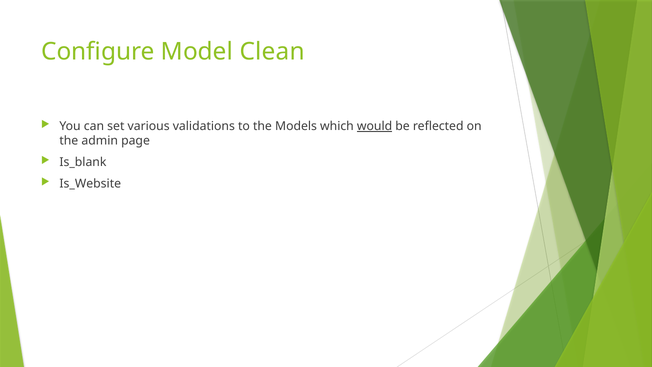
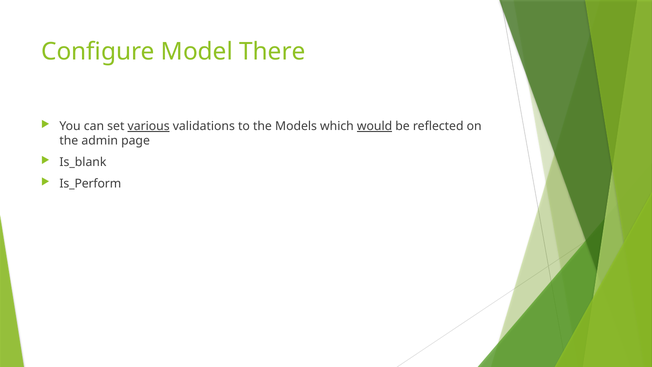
Clean: Clean -> There
various underline: none -> present
Is_Website: Is_Website -> Is_Perform
